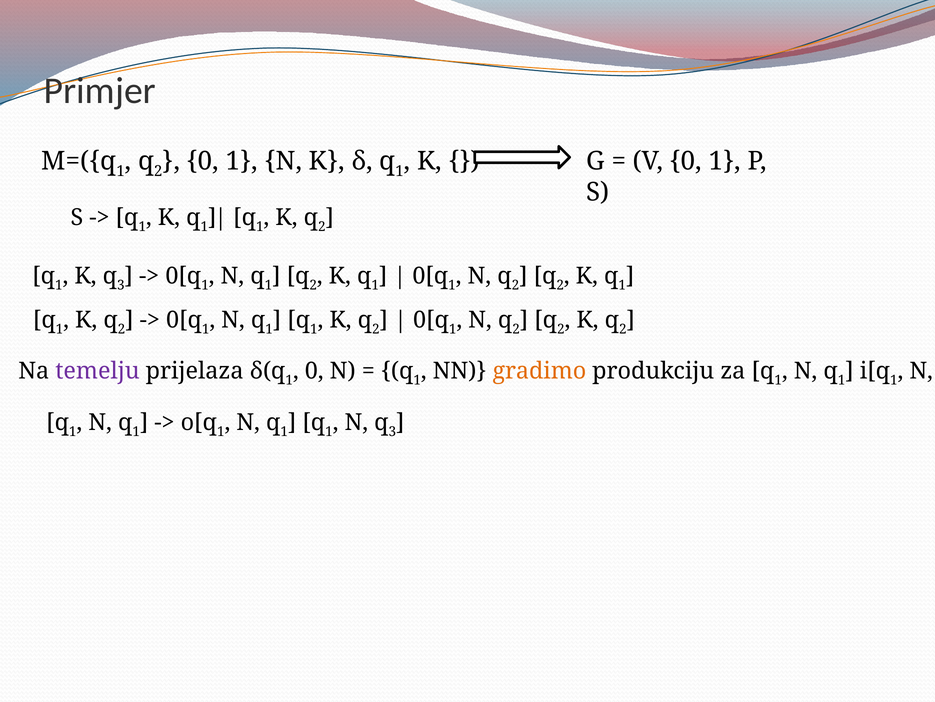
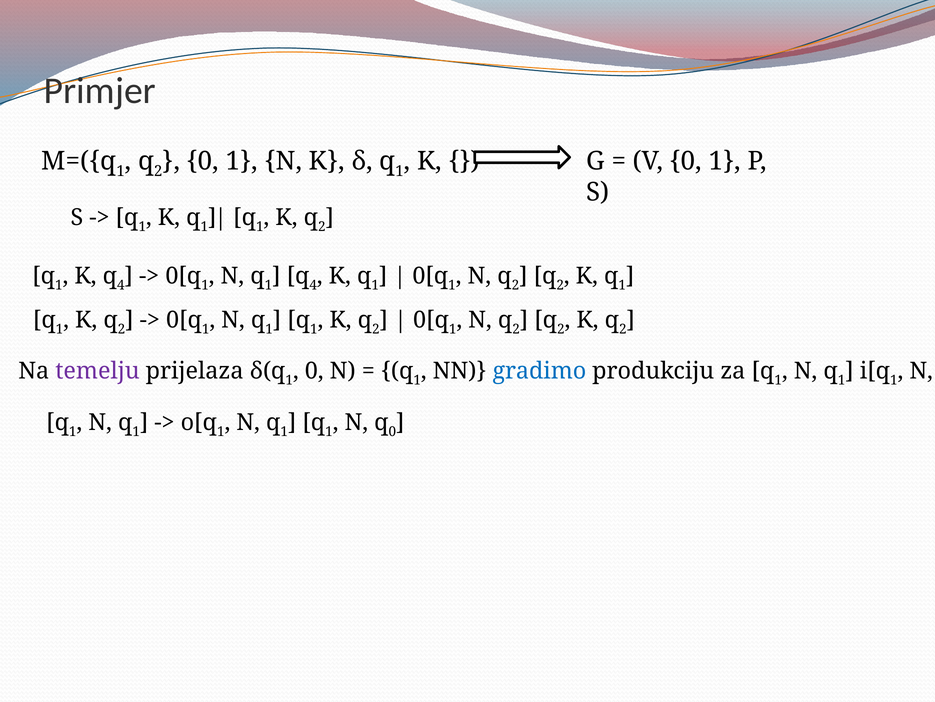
3 at (121, 285): 3 -> 4
2 at (313, 285): 2 -> 4
gradimo colour: orange -> blue
3 at (392, 431): 3 -> 0
